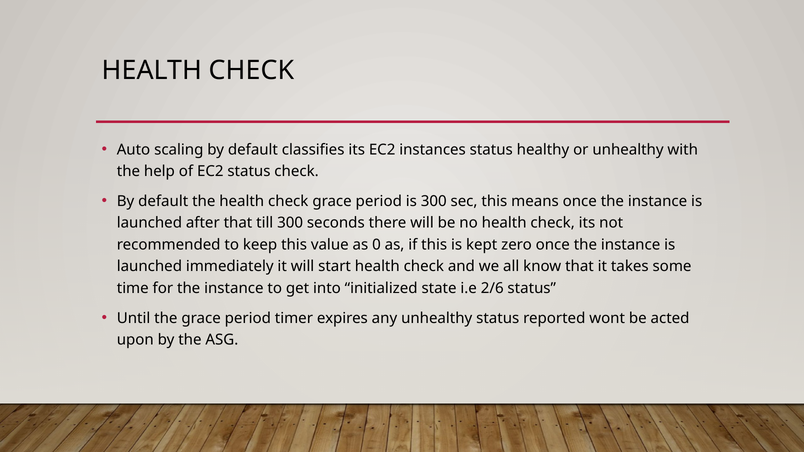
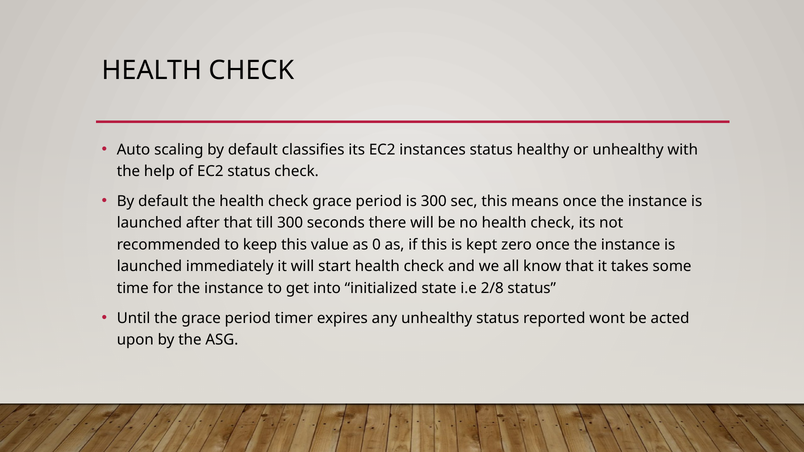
2/6: 2/6 -> 2/8
